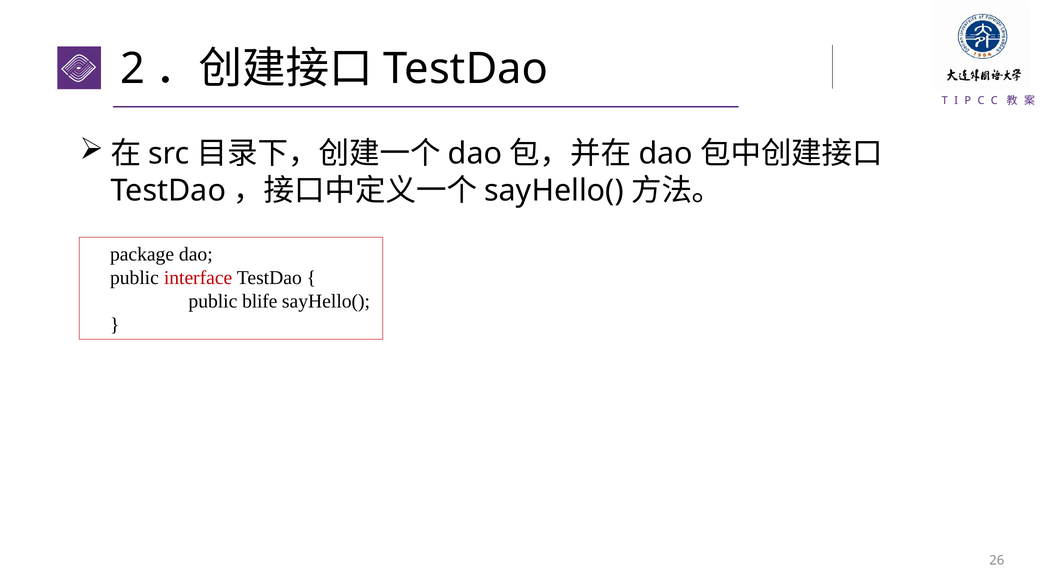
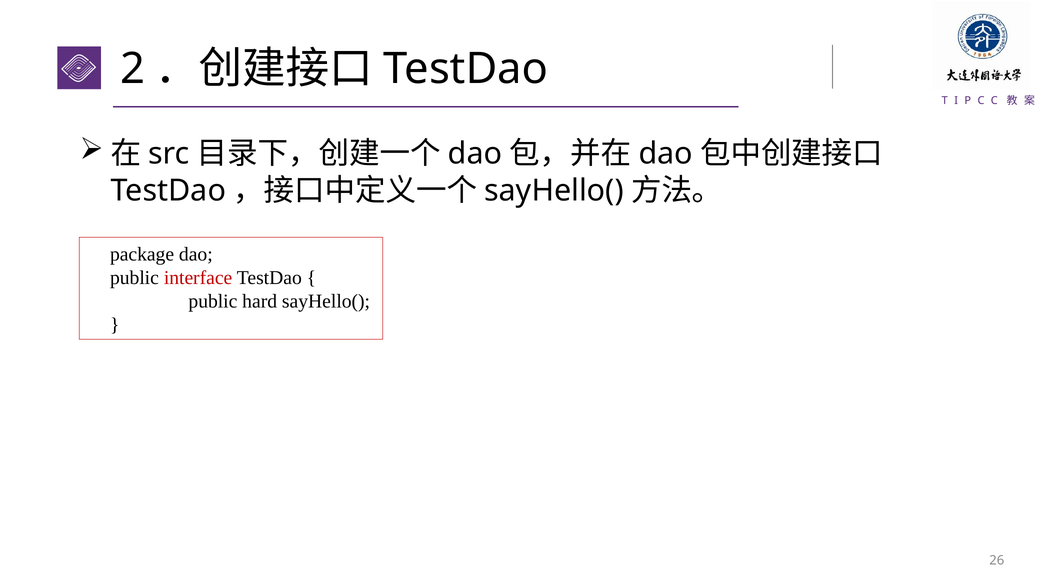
blife: blife -> hard
